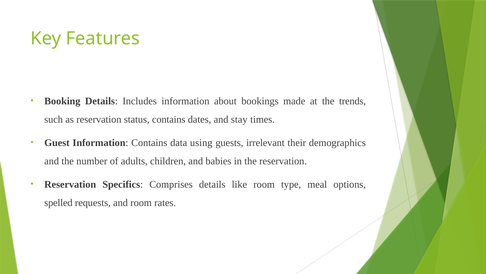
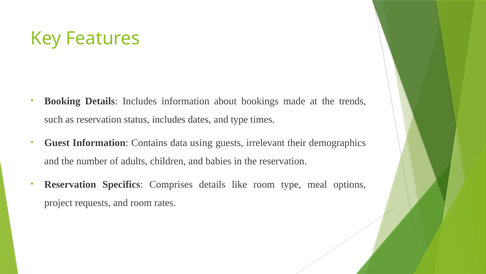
status contains: contains -> includes
and stay: stay -> type
spelled: spelled -> project
